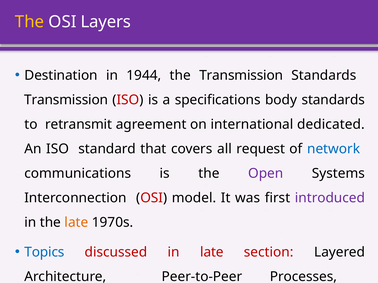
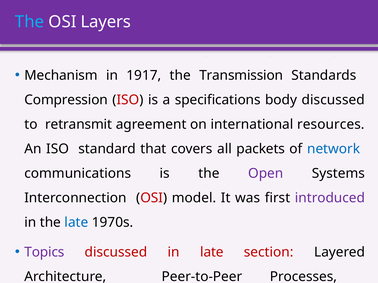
The at (30, 22) colour: yellow -> light blue
Destination: Destination -> Mechanism
1944: 1944 -> 1917
Transmission at (66, 100): Transmission -> Compression
body standards: standards -> discussed
dedicated: dedicated -> resources
request: request -> packets
late at (76, 223) colour: orange -> blue
Topics colour: blue -> purple
